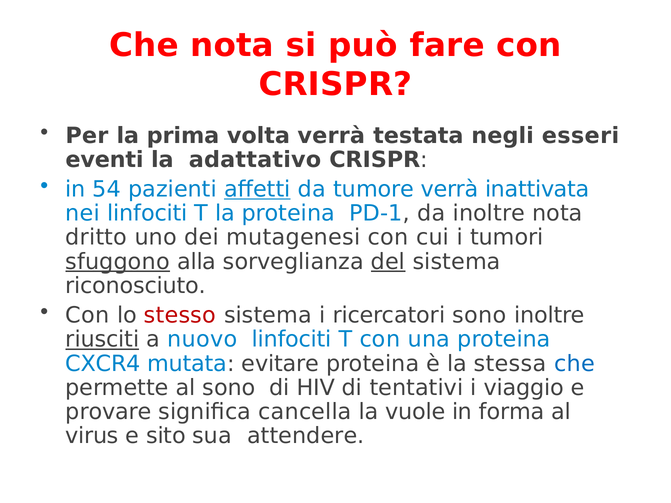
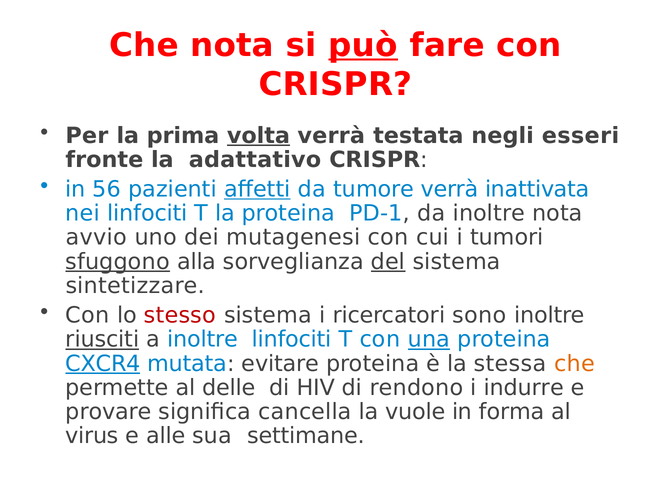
può underline: none -> present
volta underline: none -> present
eventi: eventi -> fronte
54: 54 -> 56
dritto: dritto -> avvio
riconosciuto: riconosciuto -> sintetizzare
a nuovo: nuovo -> inoltre
una underline: none -> present
CXCR4 underline: none -> present
che at (575, 364) colour: blue -> orange
al sono: sono -> delle
tentativi: tentativi -> rendono
viaggio: viaggio -> indurre
sito: sito -> alle
attendere: attendere -> settimane
